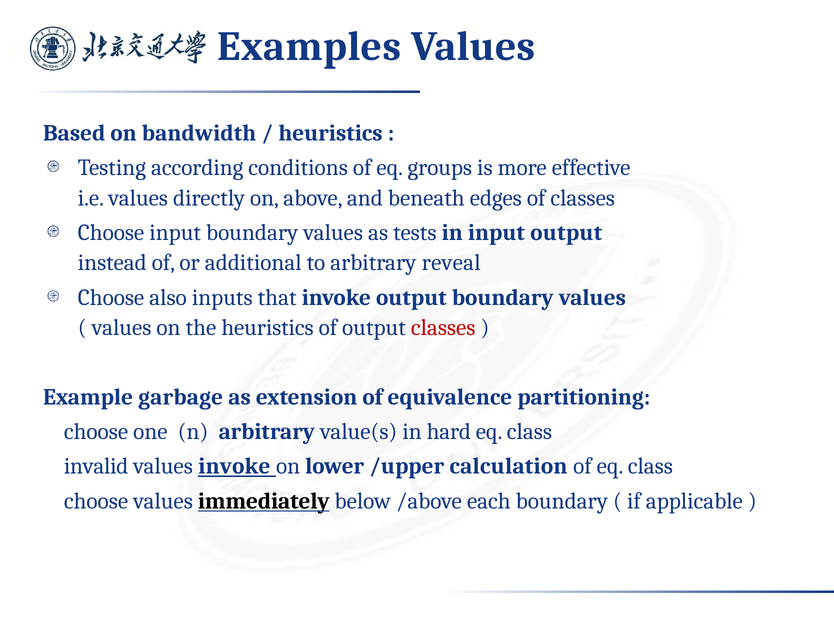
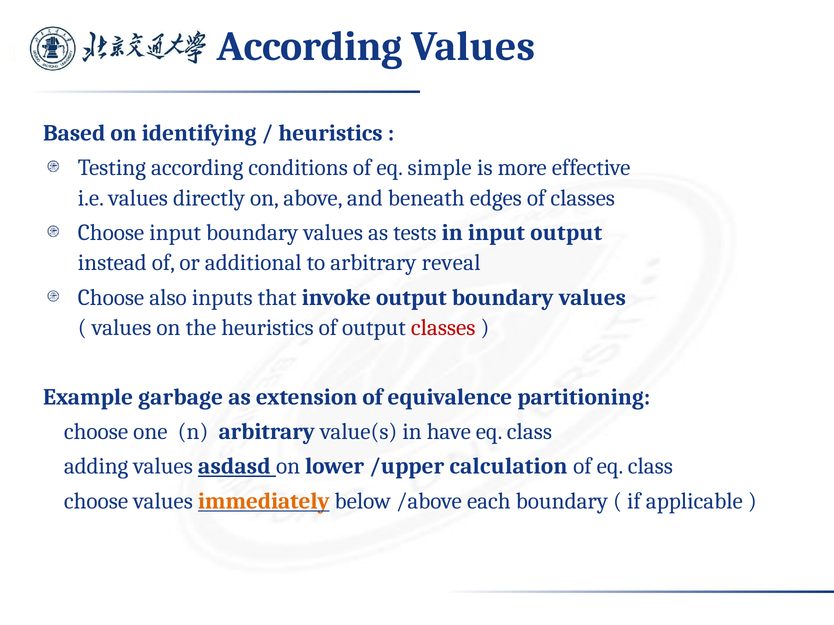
Examples at (309, 47): Examples -> According
bandwidth: bandwidth -> identifying
groups: groups -> simple
hard: hard -> have
invalid: invalid -> adding
values invoke: invoke -> asdasd
immediately colour: black -> orange
